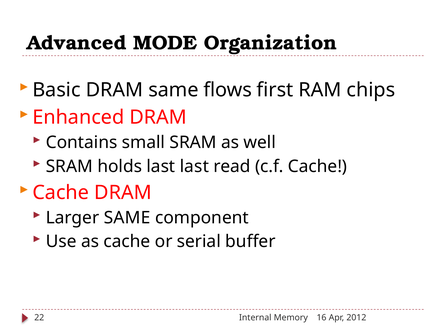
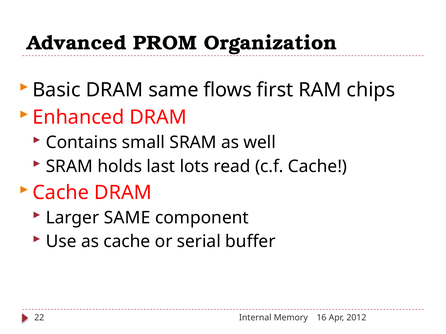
MODE: MODE -> PROM
last last: last -> lots
